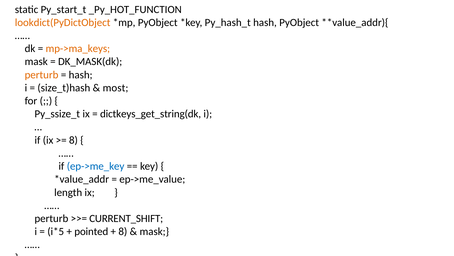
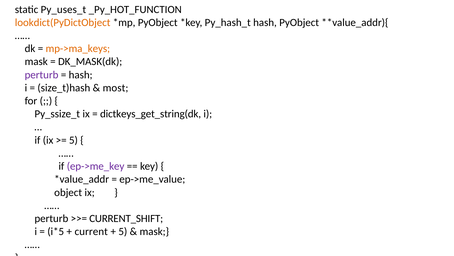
Py_start_t: Py_start_t -> Py_uses_t
perturb at (42, 75) colour: orange -> purple
8 at (73, 140): 8 -> 5
ep->me_key colour: blue -> purple
length: length -> object
pointed: pointed -> current
8 at (123, 231): 8 -> 5
